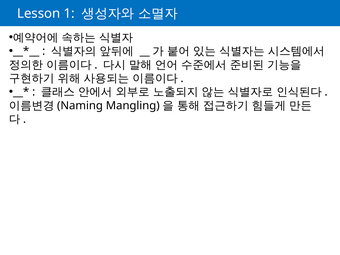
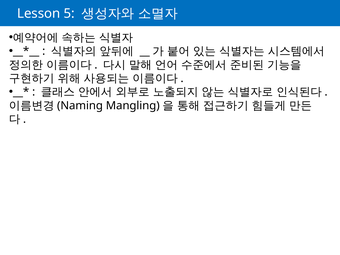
1: 1 -> 5
